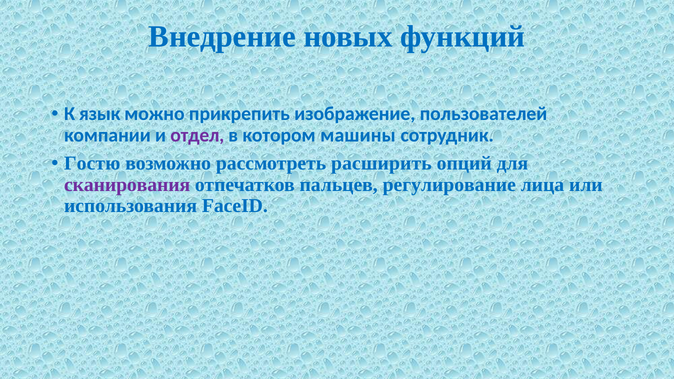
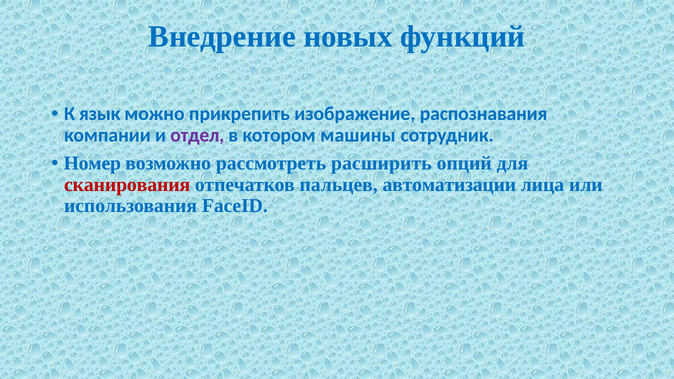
пользователей: пользователей -> распознавания
Гостю: Гостю -> Номер
сканирования colour: purple -> red
регулирование: регулирование -> автоматизации
